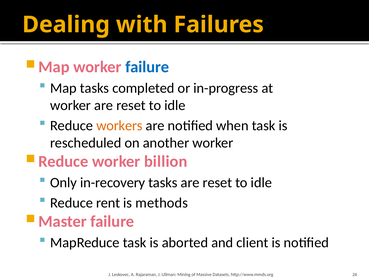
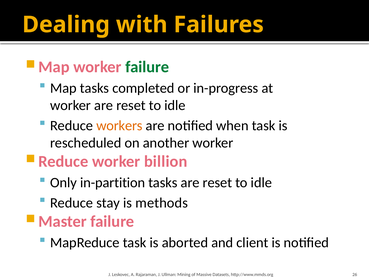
failure at (147, 67) colour: blue -> green
in-recovery: in-recovery -> in-partition
rent: rent -> stay
